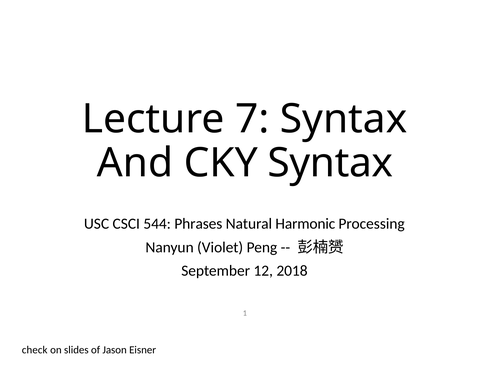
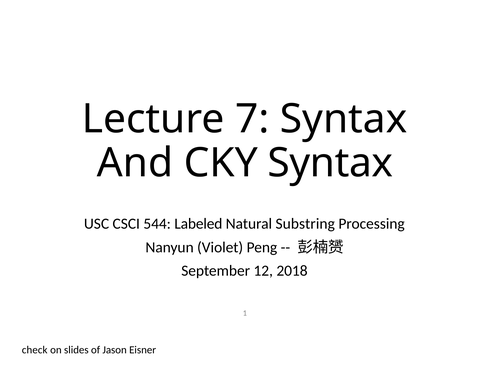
Phrases: Phrases -> Labeled
Harmonic: Harmonic -> Substring
